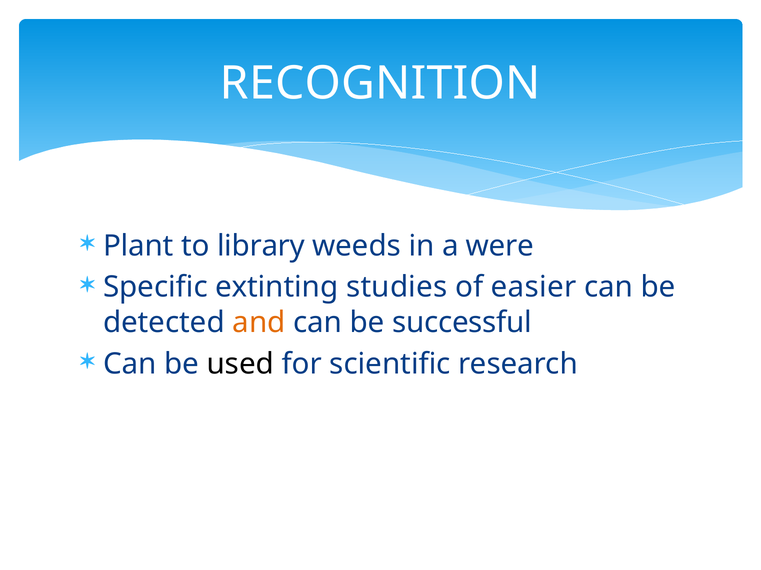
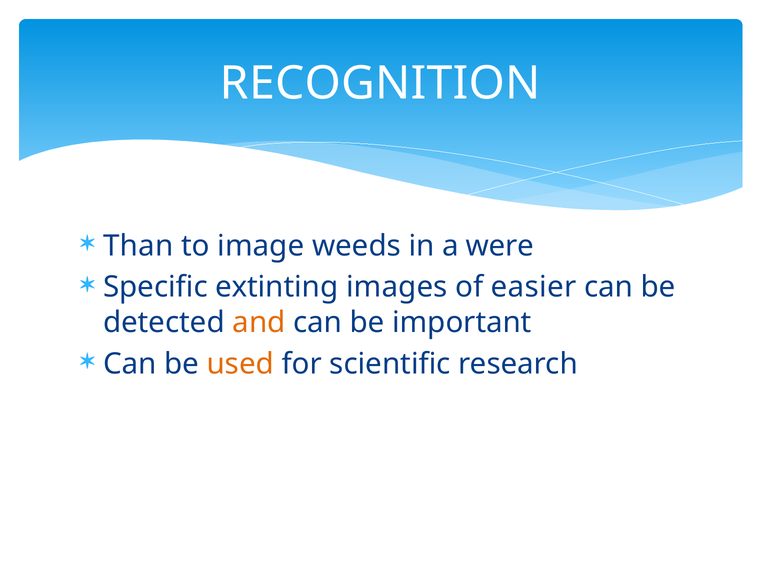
Plant: Plant -> Than
library: library -> image
studies: studies -> images
successful: successful -> important
used colour: black -> orange
